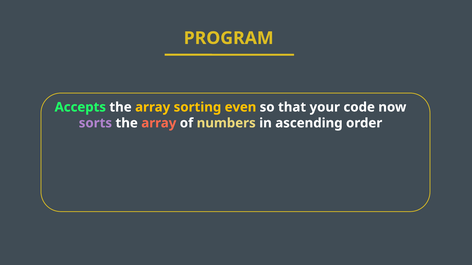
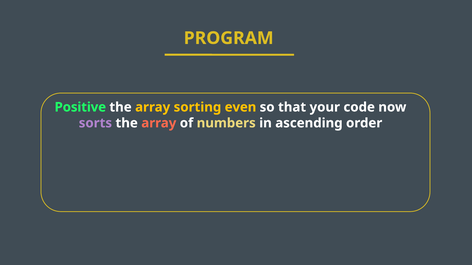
Accepts: Accepts -> Positive
